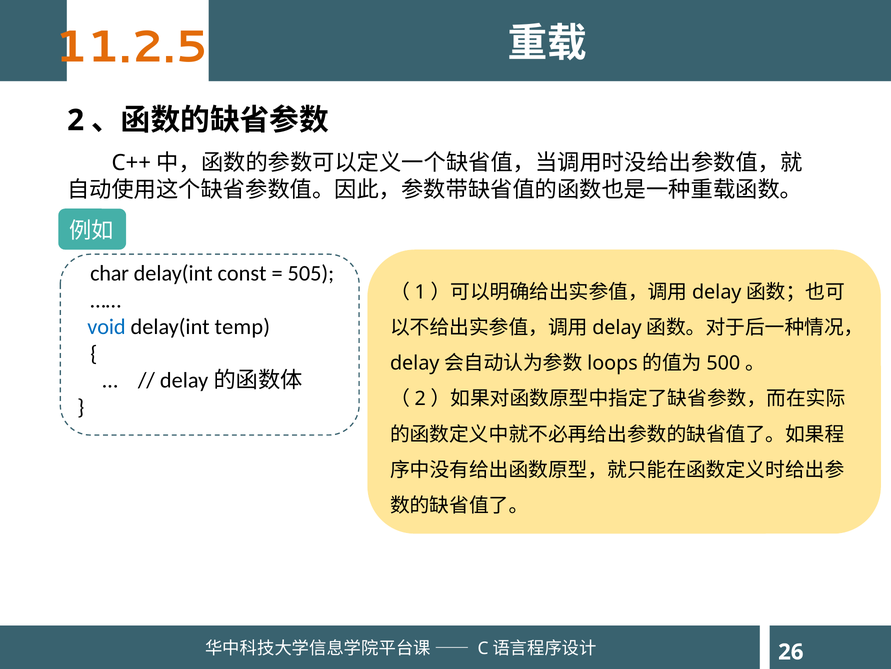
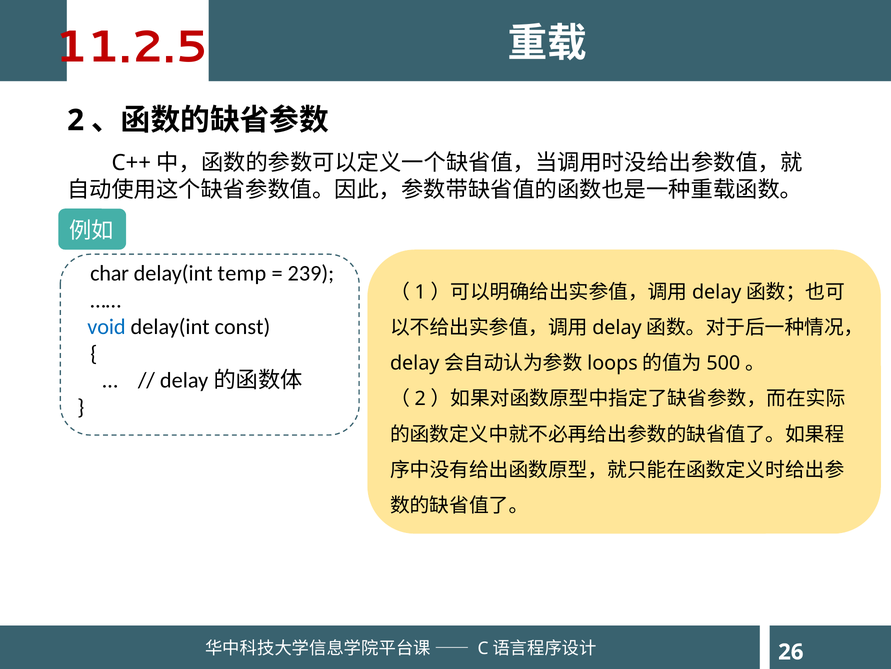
11.2.5 colour: orange -> red
const: const -> temp
505: 505 -> 239
temp: temp -> const
